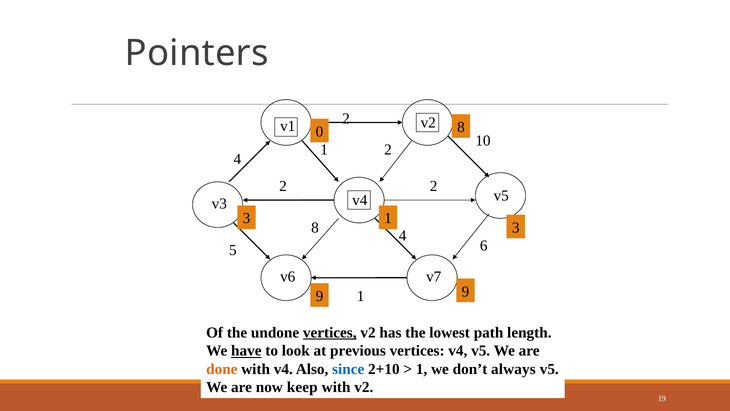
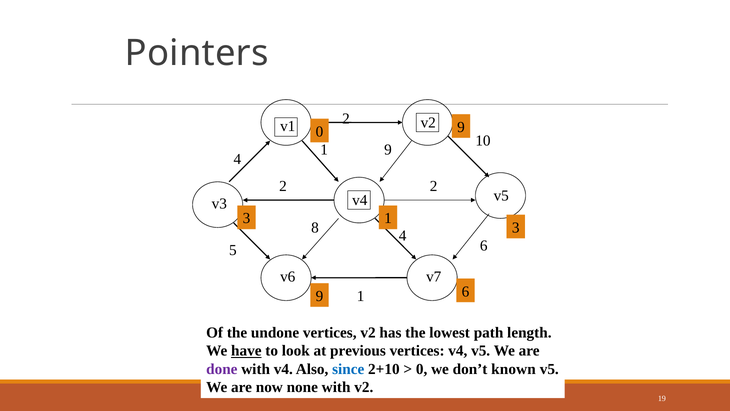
0 8: 8 -> 9
1 2: 2 -> 9
9 9: 9 -> 6
vertices at (330, 332) underline: present -> none
done colour: orange -> purple
1 at (422, 369): 1 -> 0
always: always -> known
keep: keep -> none
